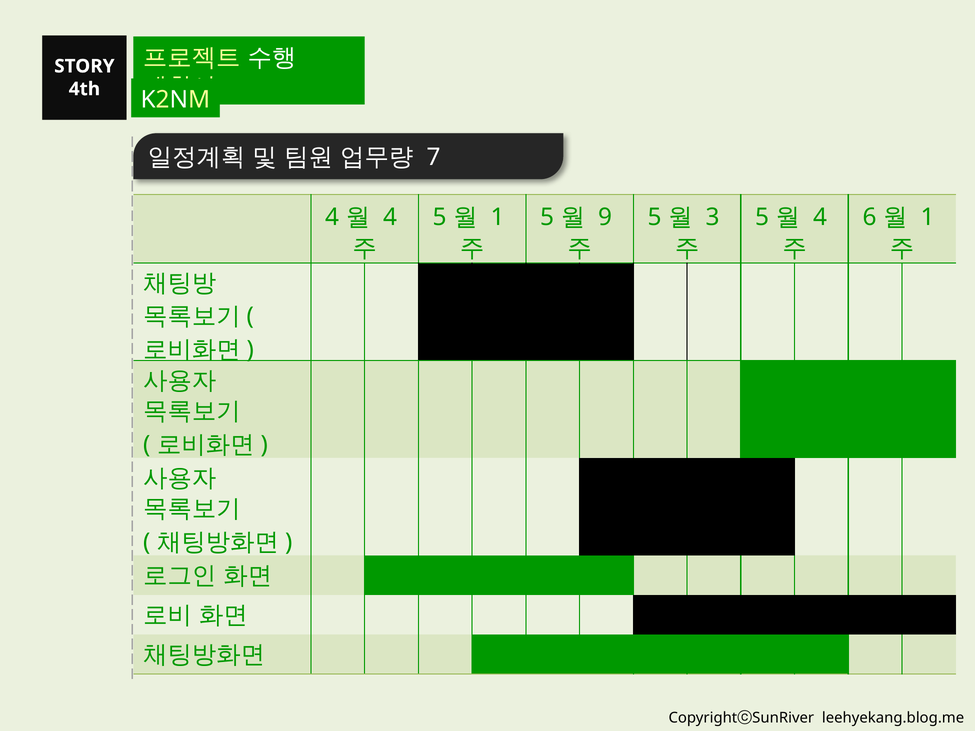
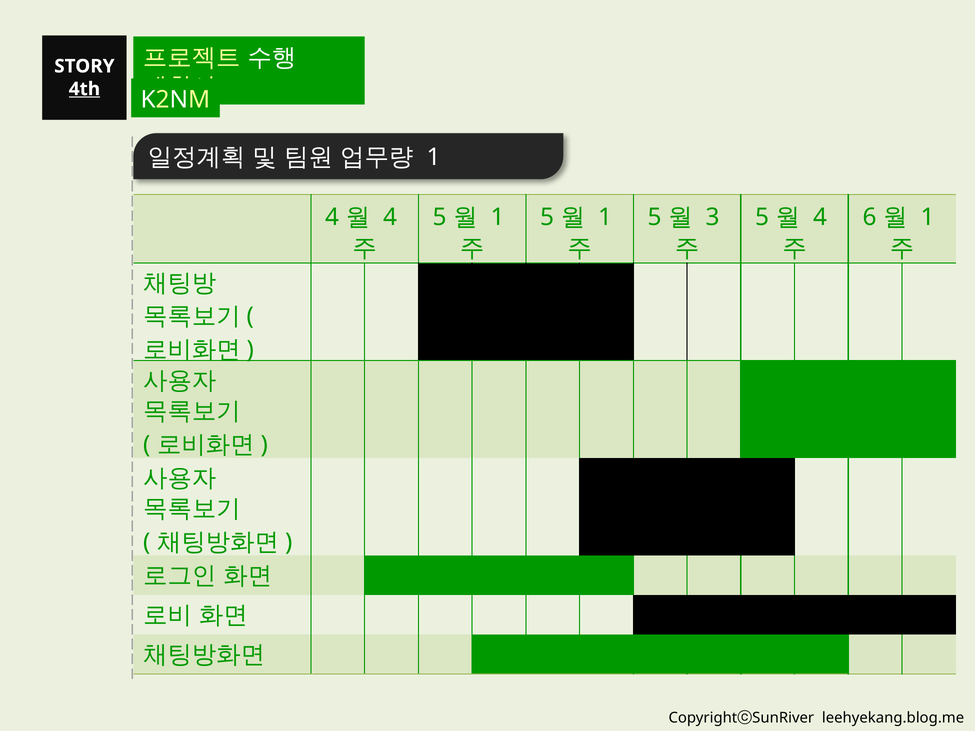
4th underline: none -> present
7 at (433, 157): 7 -> 1
9 at (605, 217): 9 -> 1
